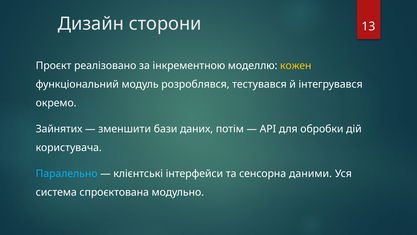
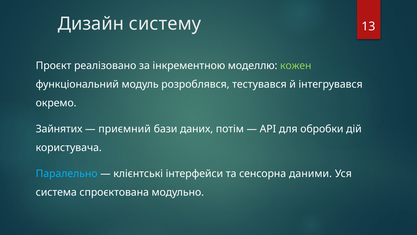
сторони: сторони -> систему
кожен colour: yellow -> light green
зменшити: зменшити -> приємний
